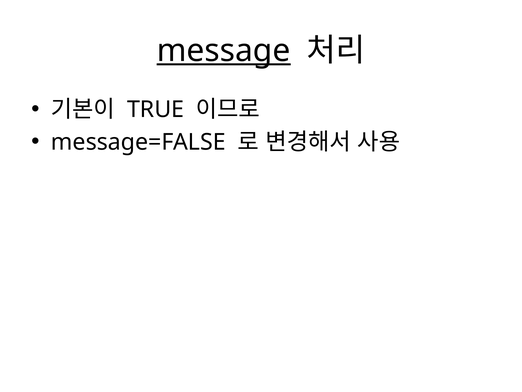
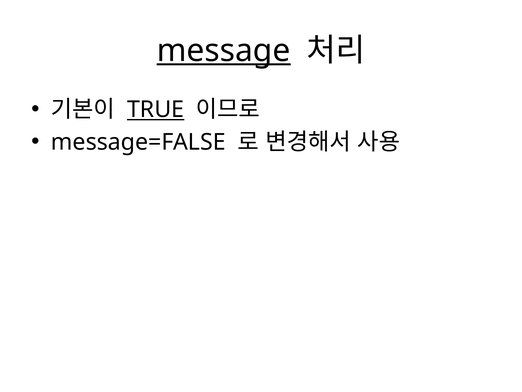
TRUE underline: none -> present
